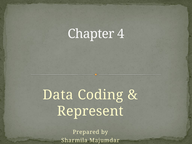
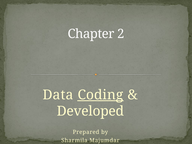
4: 4 -> 2
Coding underline: none -> present
Represent: Represent -> Developed
